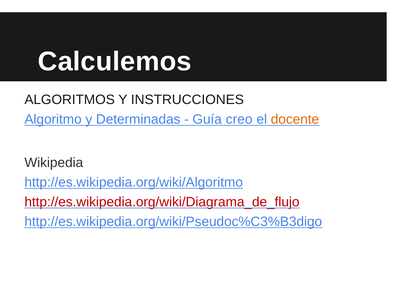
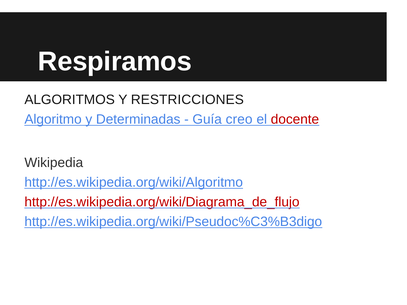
Calculemos: Calculemos -> Respiramos
INSTRUCCIONES: INSTRUCCIONES -> RESTRICCIONES
docente colour: orange -> red
